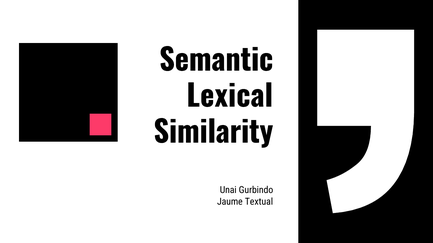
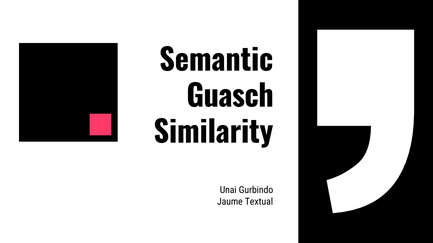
Lexical: Lexical -> Guasch
